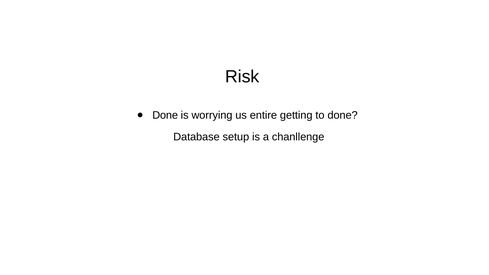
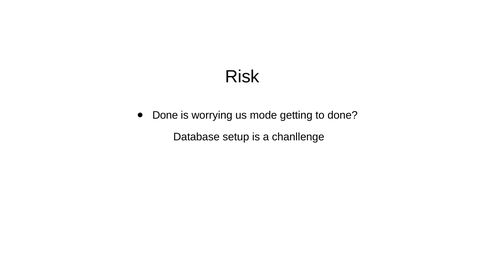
entire: entire -> mode
